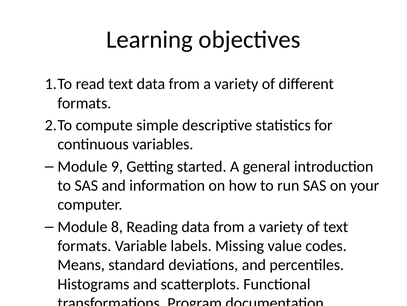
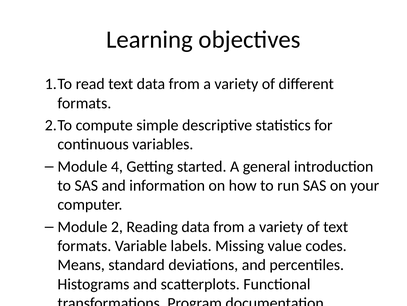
9 at (117, 166): 9 -> 4
8 at (117, 226): 8 -> 2
